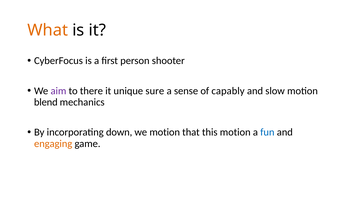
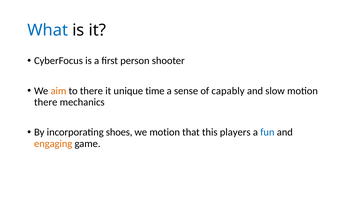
What colour: orange -> blue
aim colour: purple -> orange
sure: sure -> time
blend at (46, 102): blend -> there
down: down -> shoes
this motion: motion -> players
